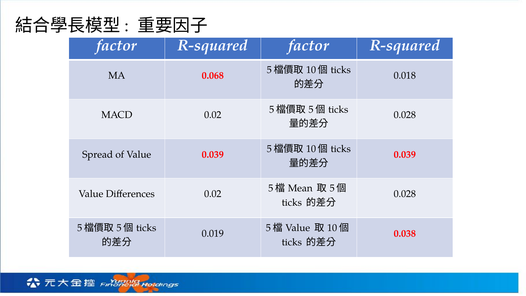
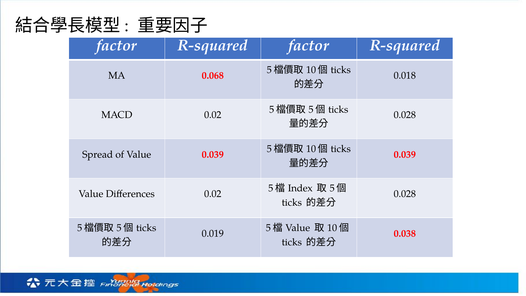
Mean: Mean -> Index
